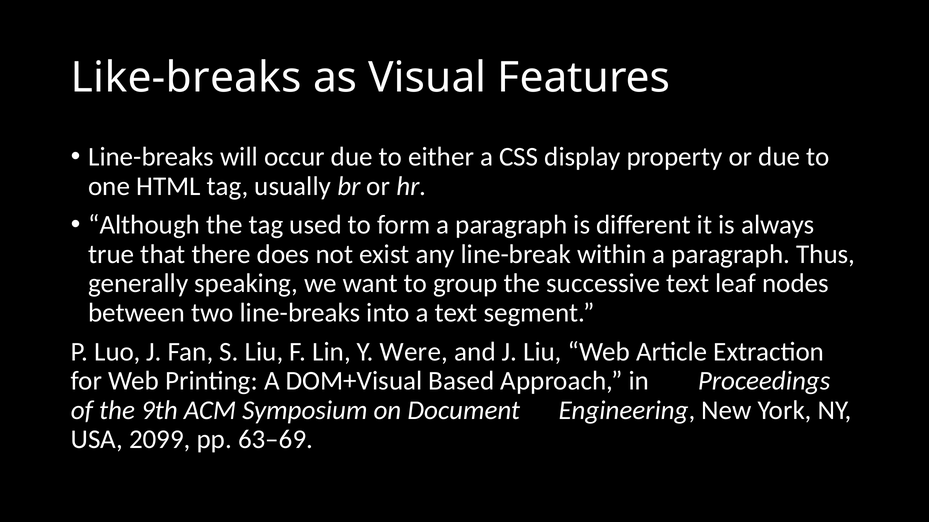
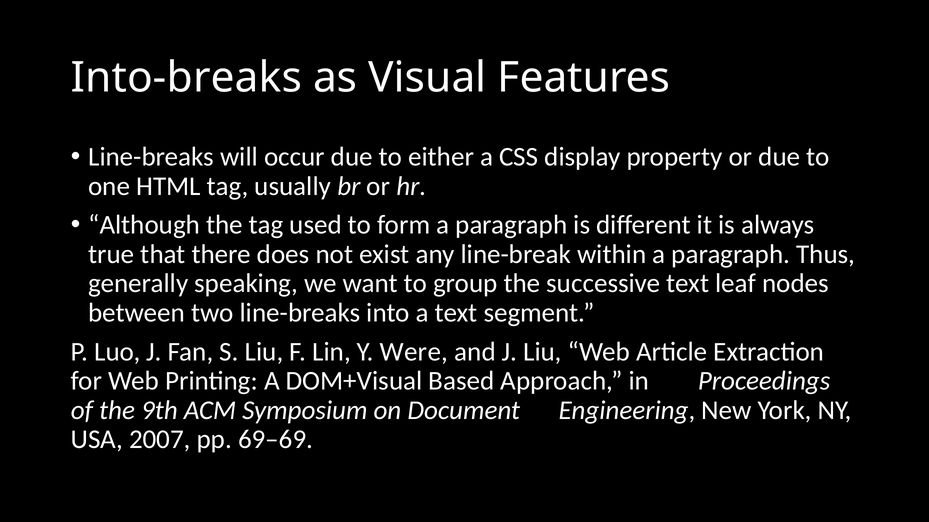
Like-breaks: Like-breaks -> Into-breaks
2099: 2099 -> 2007
63–69: 63–69 -> 69–69
